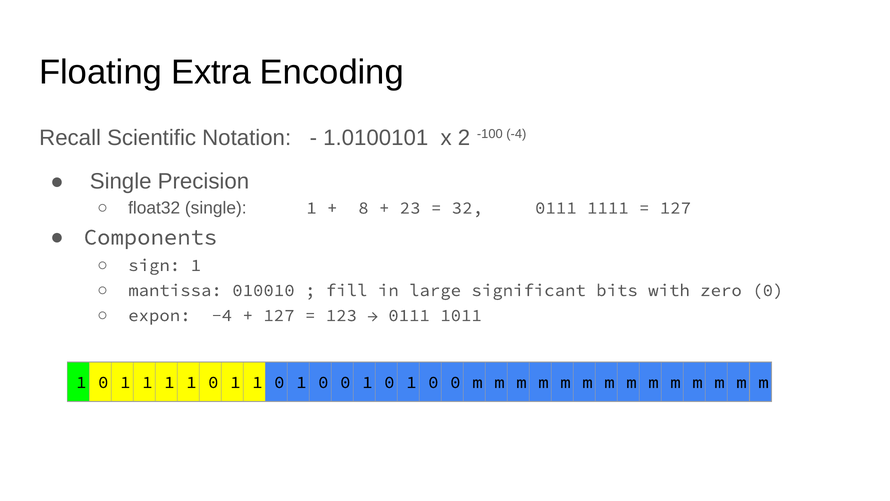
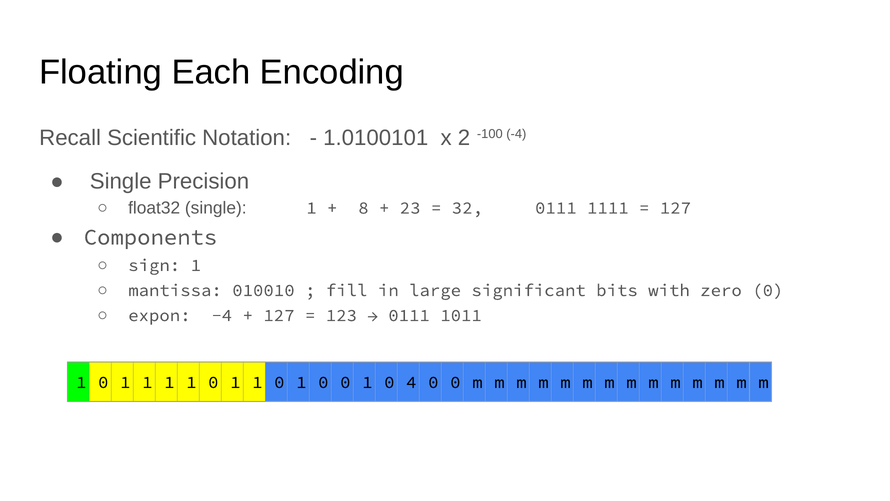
Extra: Extra -> Each
0 1 0 1: 1 -> 4
